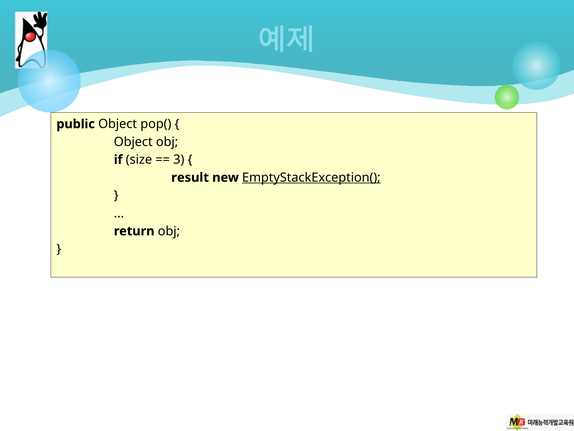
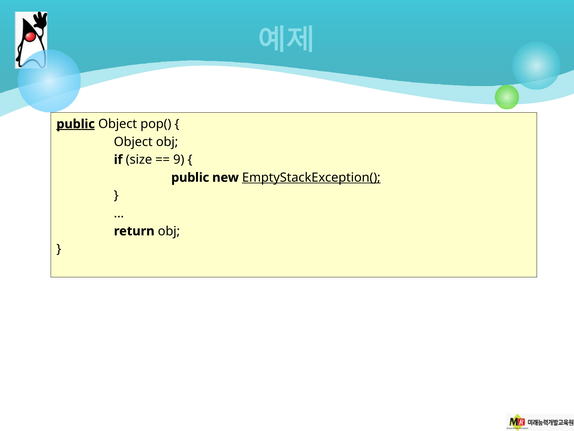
public at (76, 124) underline: none -> present
3: 3 -> 9
result at (190, 177): result -> public
